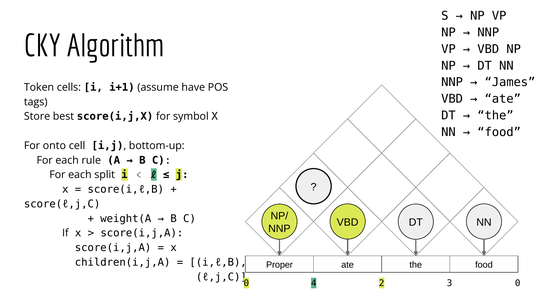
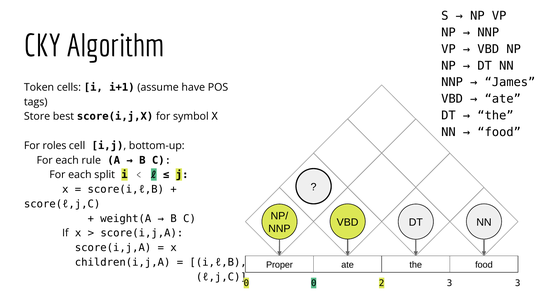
onto: onto -> roles
0 4: 4 -> 0
3 0: 0 -> 3
